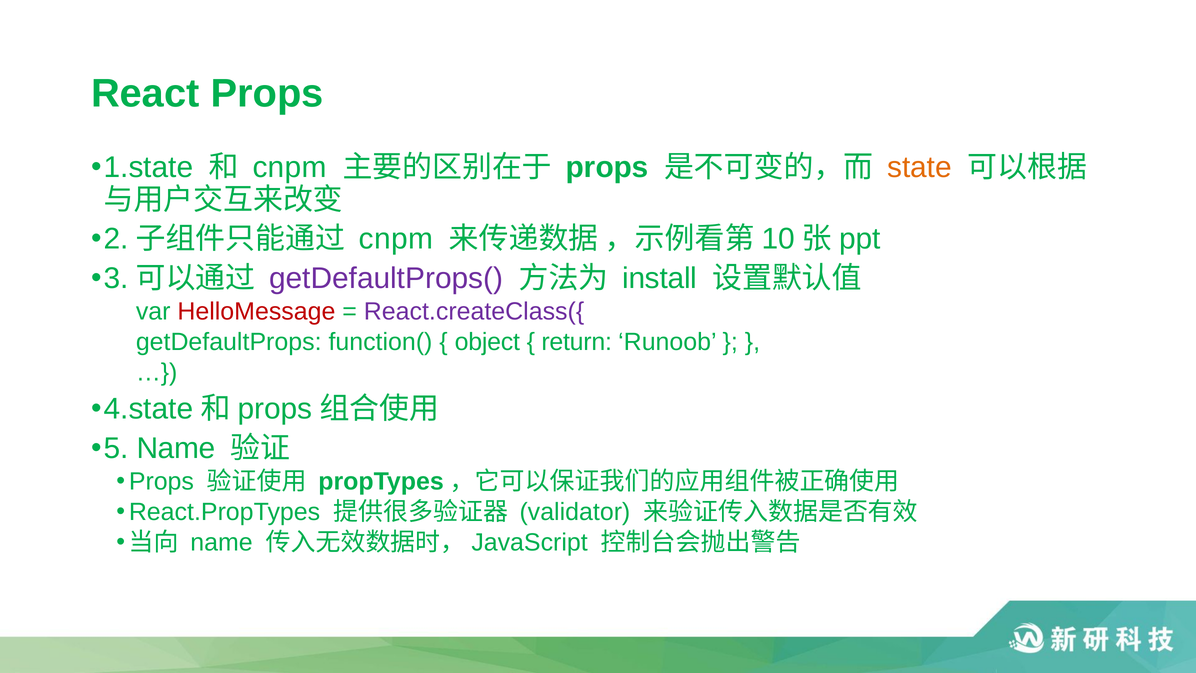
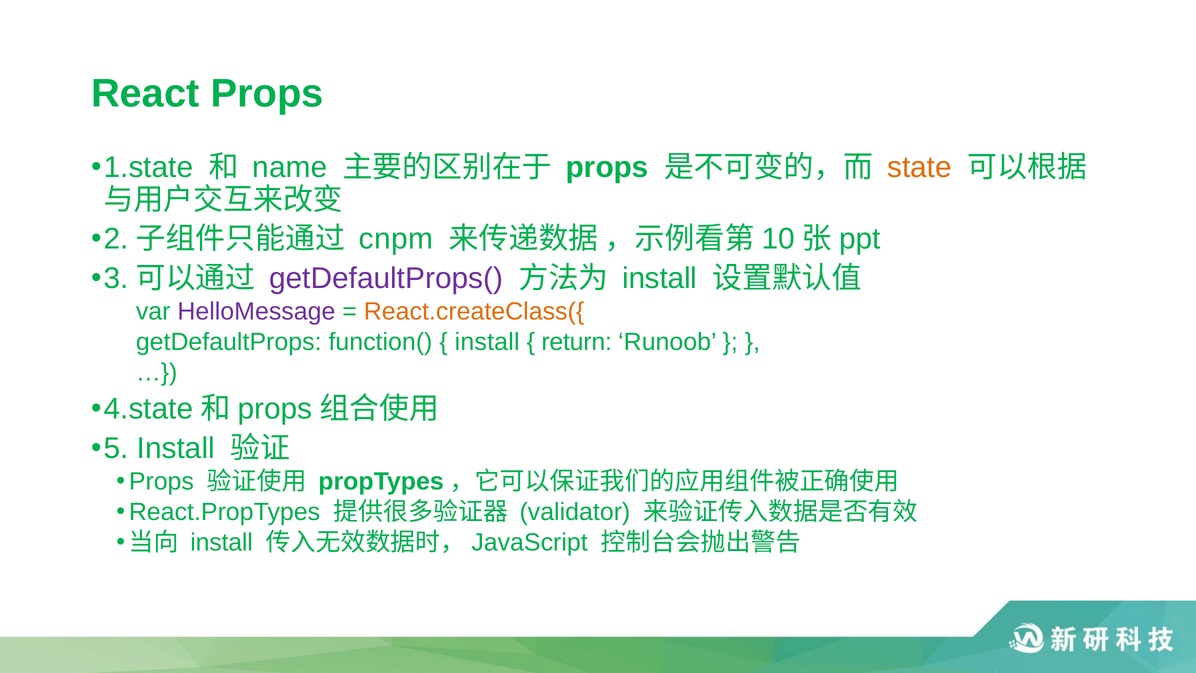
cnpm at (290, 167): cnpm -> name
HelloMessage colour: red -> purple
React.createClass({ colour: purple -> orange
object at (487, 342): object -> install
Name at (176, 448): Name -> Install
name at (222, 542): name -> install
